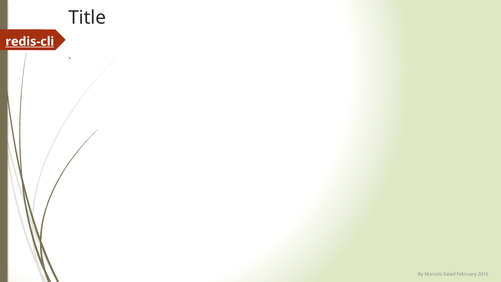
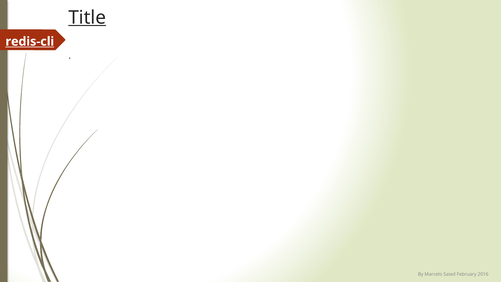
Title underline: none -> present
